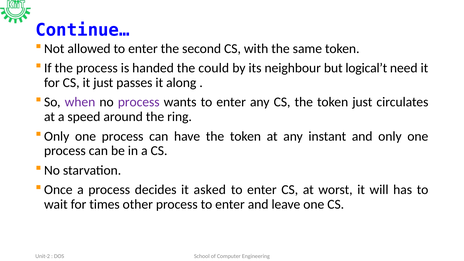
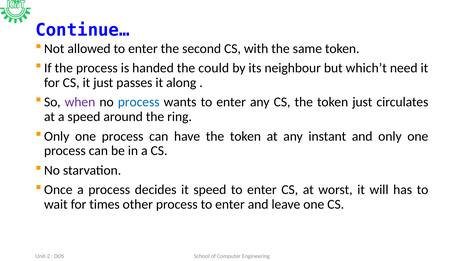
logical’t: logical’t -> which’t
process at (139, 102) colour: purple -> blue
it asked: asked -> speed
